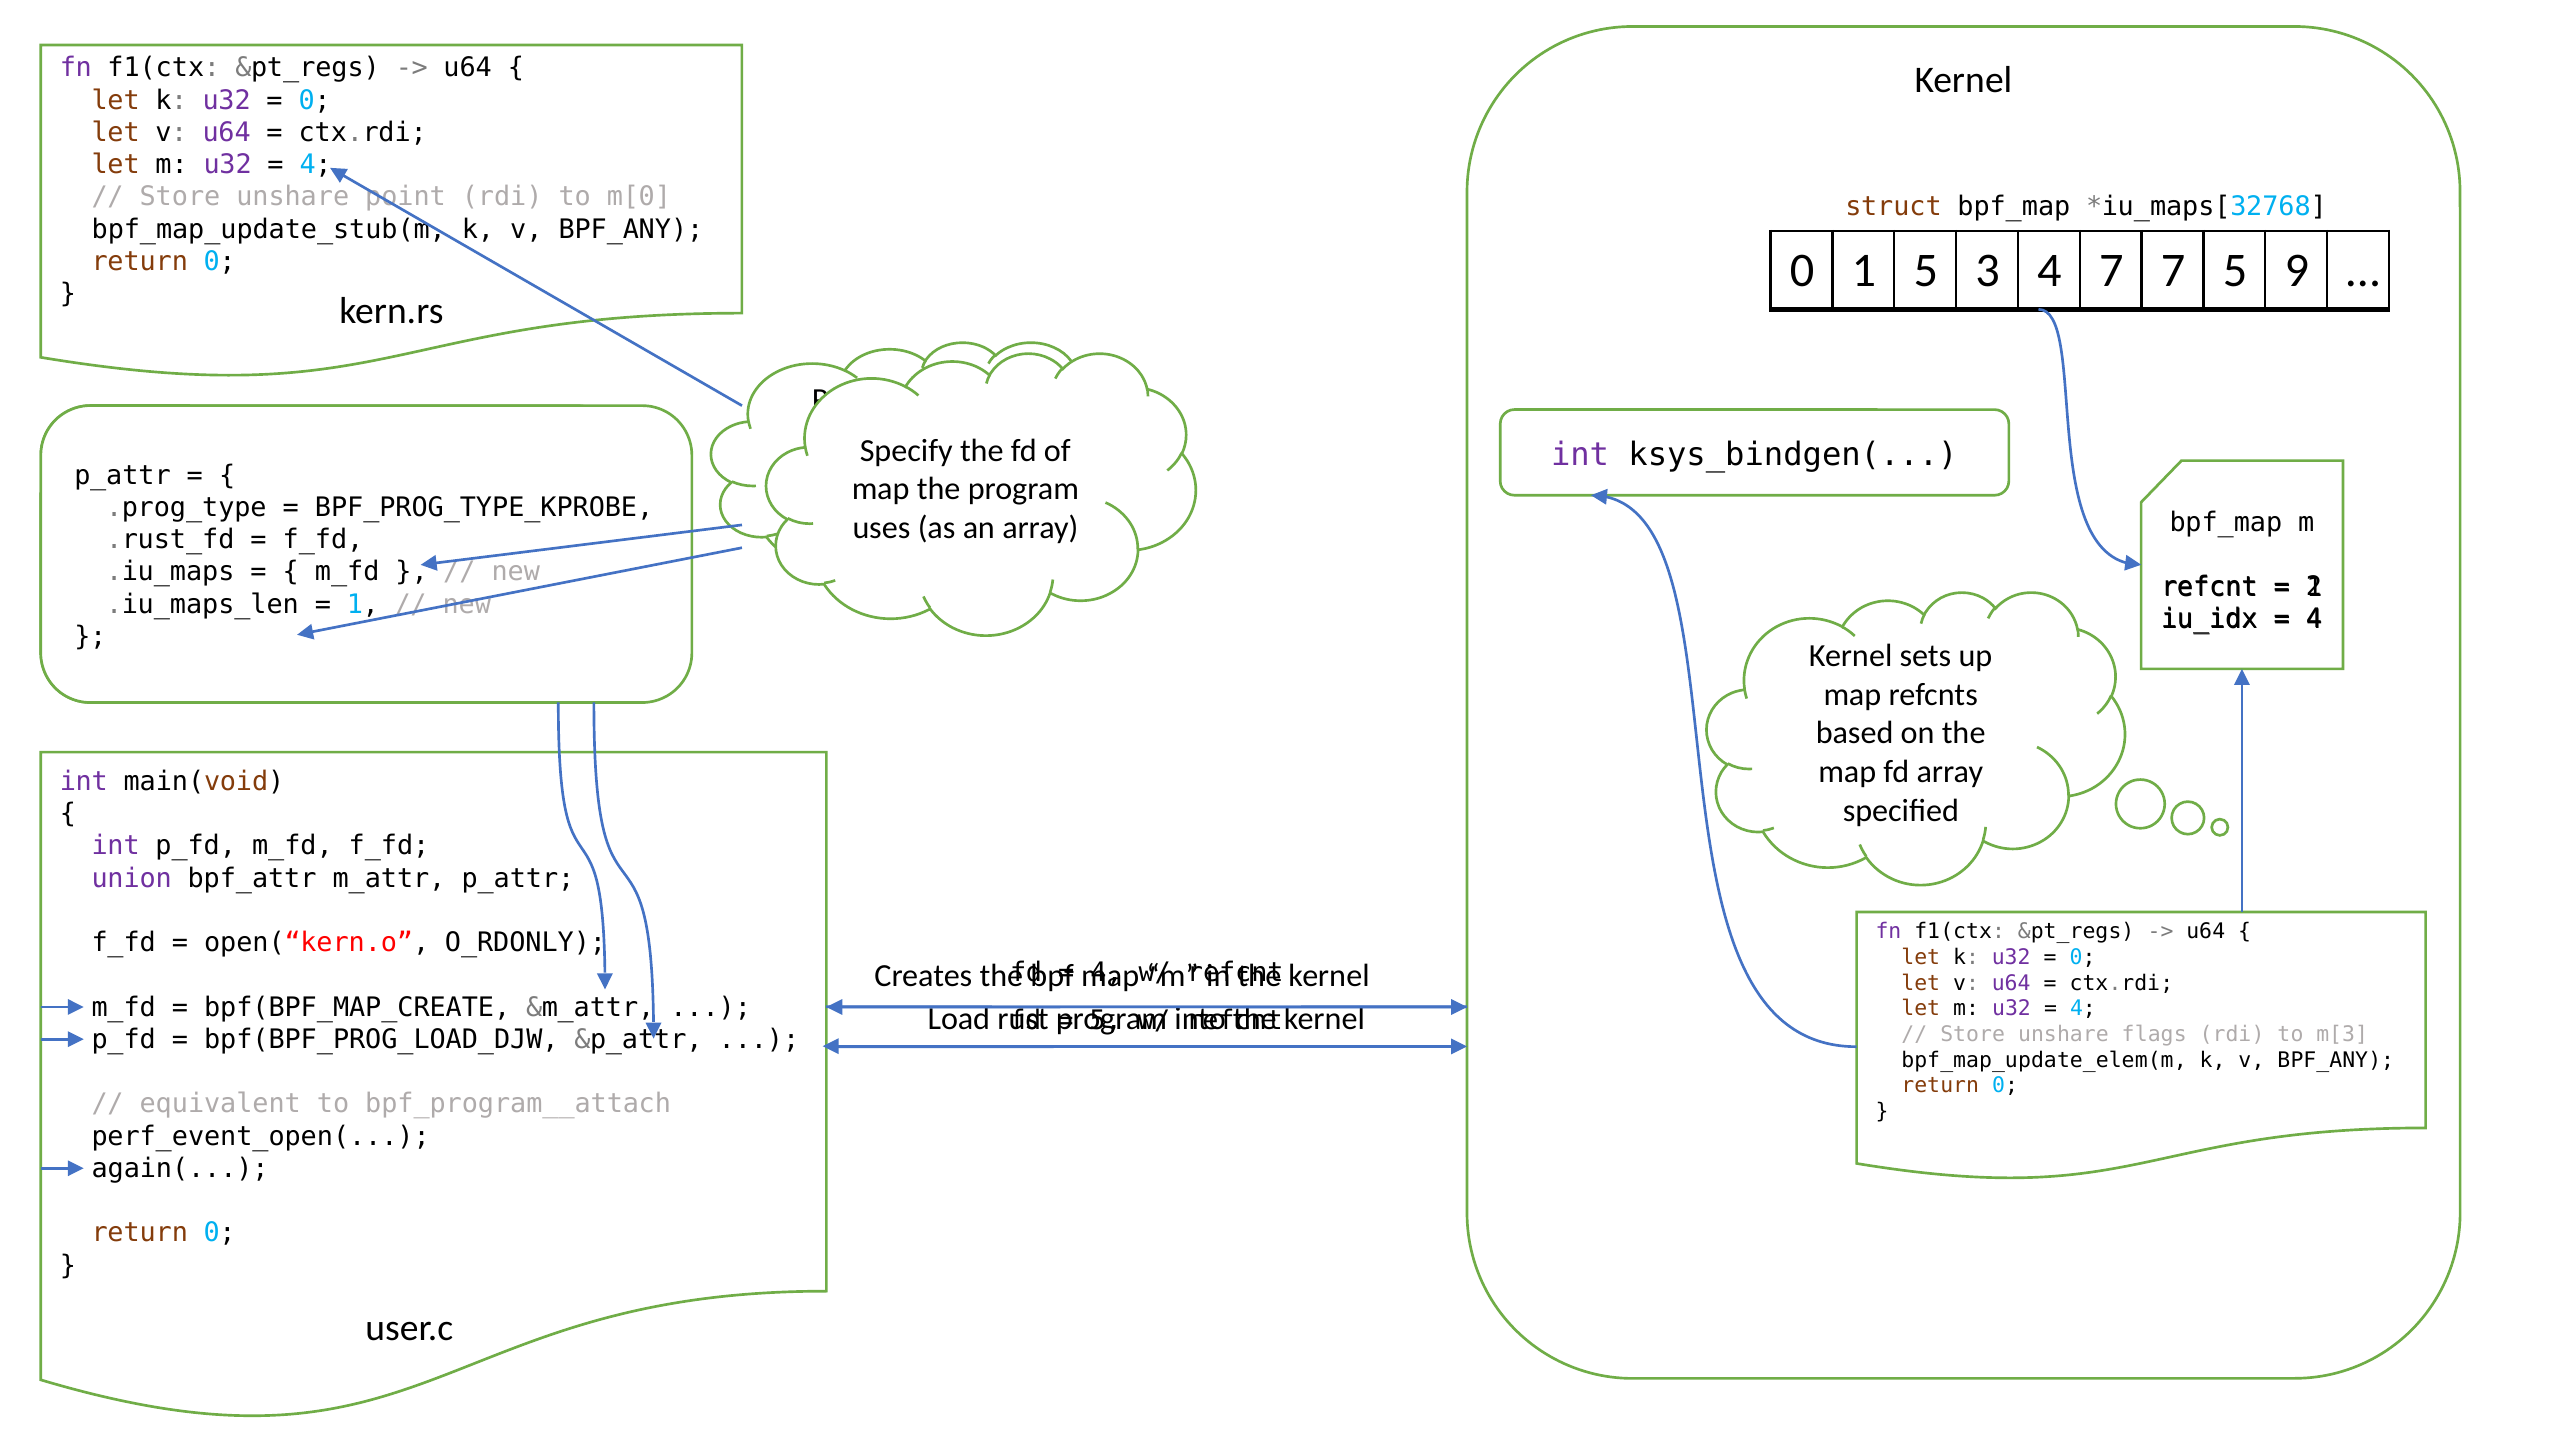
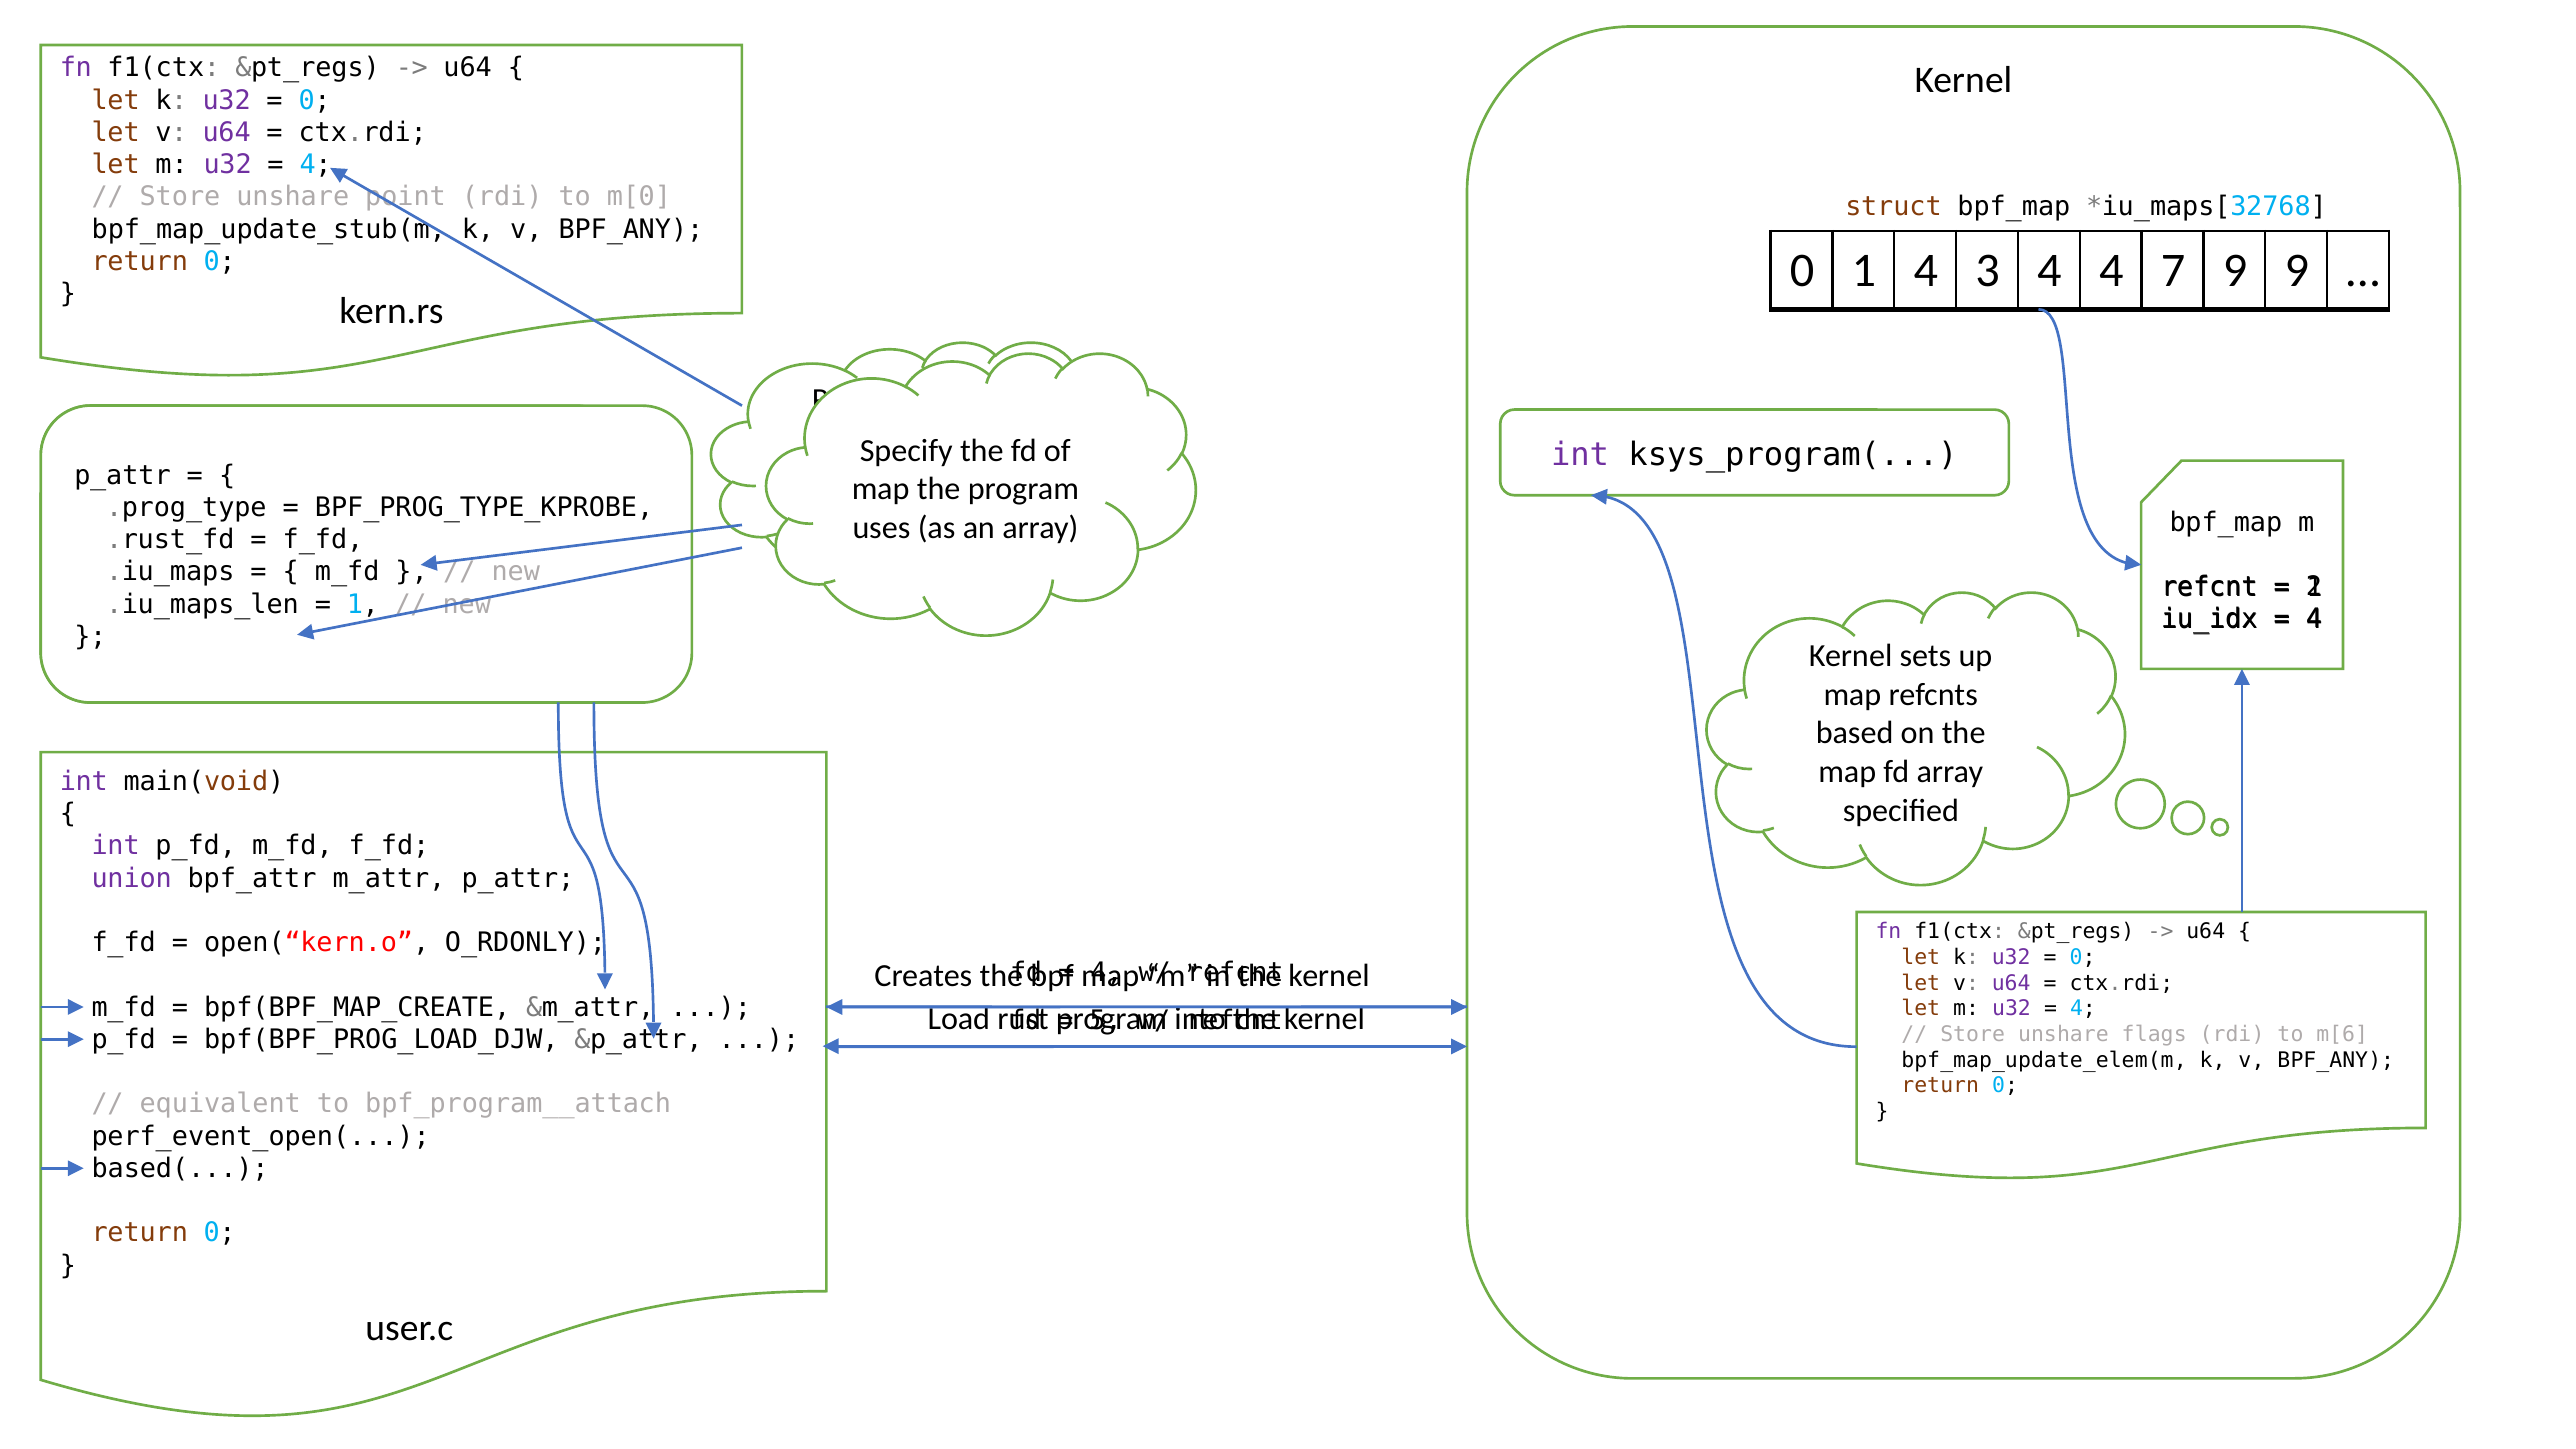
1 5: 5 -> 4
4 7: 7 -> 4
7 5: 5 -> 9
ksys_bindgen(: ksys_bindgen( -> ksys_program(
m[3: m[3 -> m[6
again(: again( -> based(
